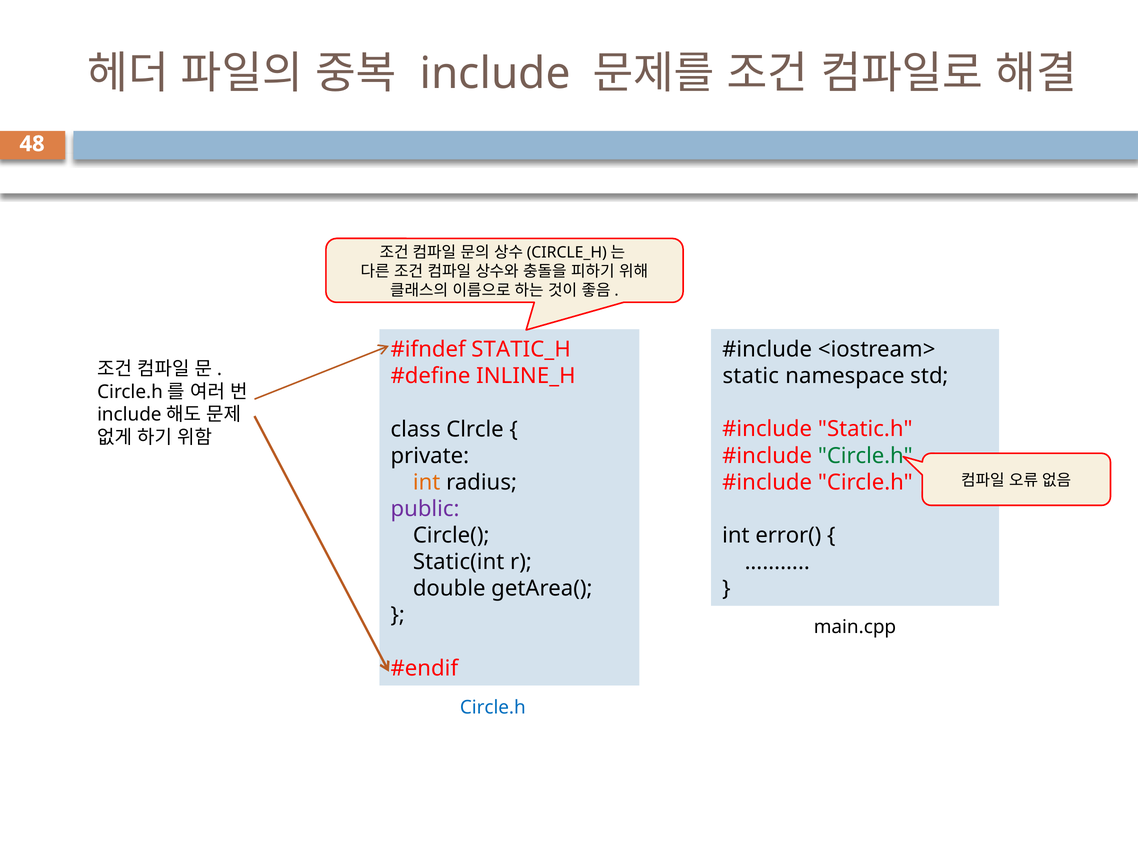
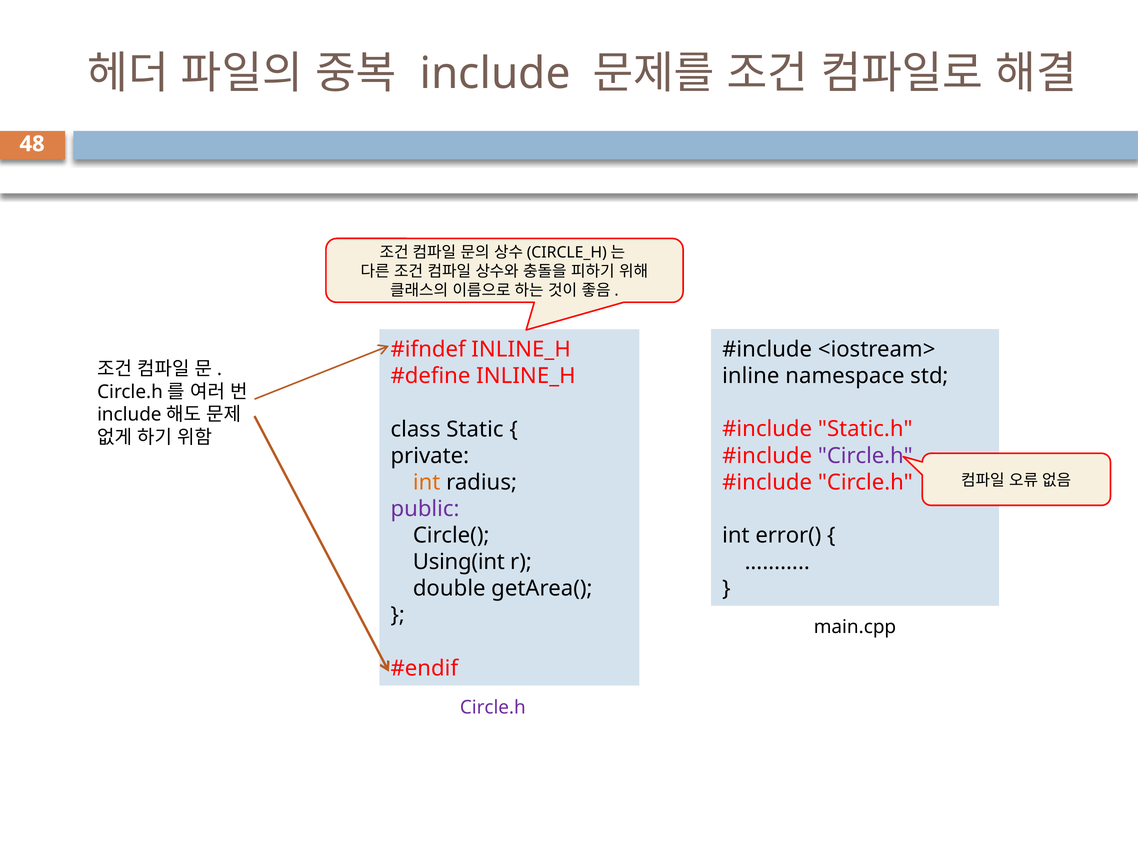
STATIC_H at (521, 350): STATIC_H -> INLINE_H
static: static -> inline
Clrcle: Clrcle -> Static
Circle.h at (865, 456) colour: green -> purple
Static(int: Static(int -> Using(int
Circle.h at (493, 708) colour: blue -> purple
